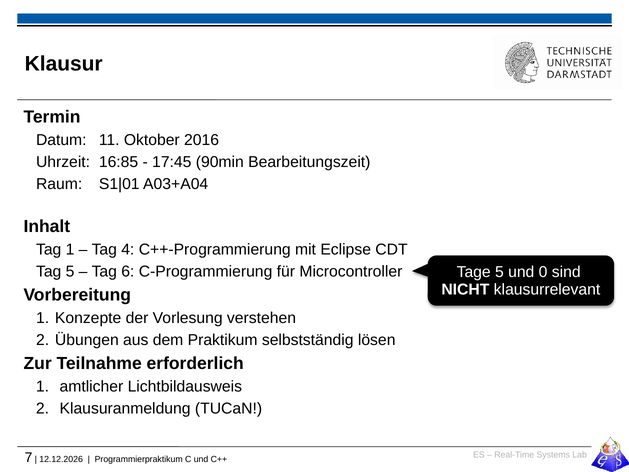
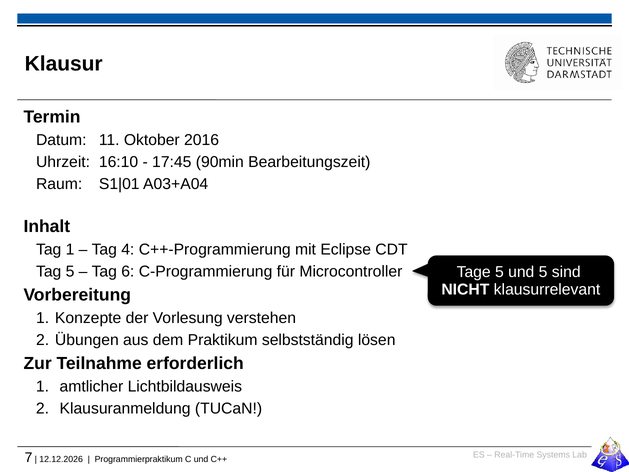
16:85: 16:85 -> 16:10
und 0: 0 -> 5
